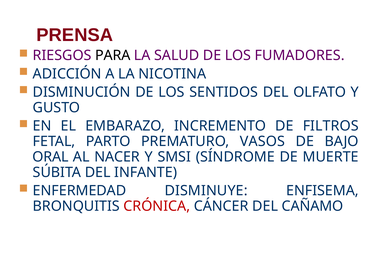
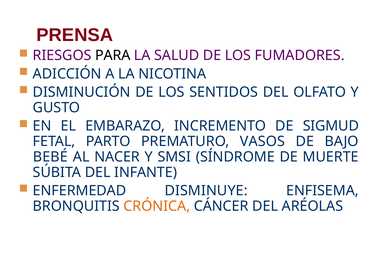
FILTROS: FILTROS -> SIGMUD
ORAL: ORAL -> BEBÉ
CRÓNICA colour: red -> orange
CAÑAMO: CAÑAMO -> ARÉOLAS
